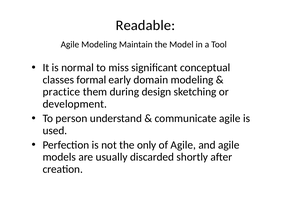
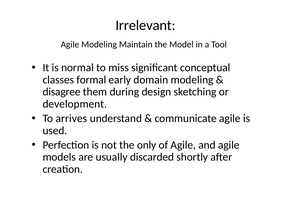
Readable: Readable -> Irrelevant
practice: practice -> disagree
person: person -> arrives
